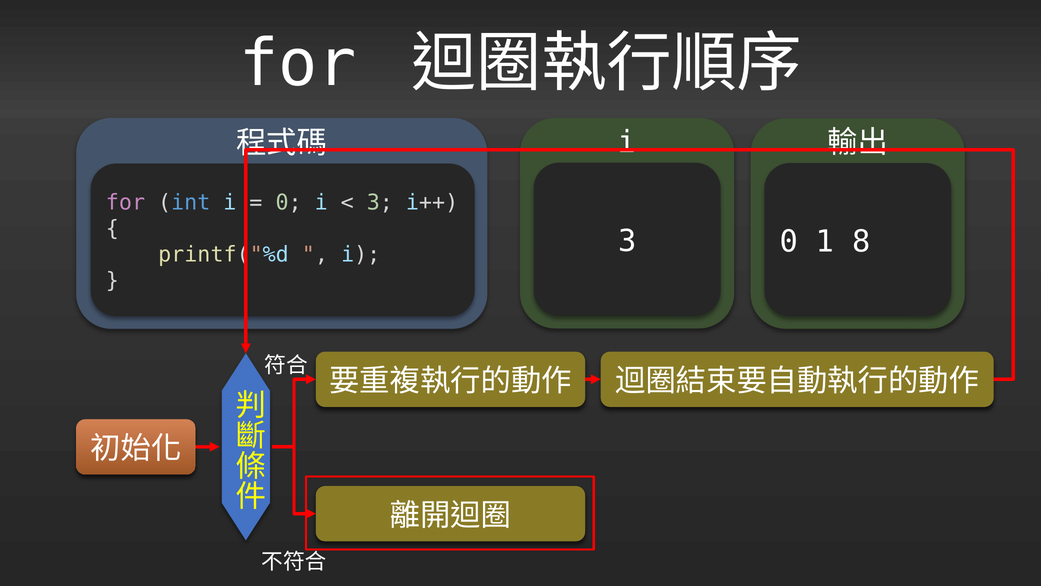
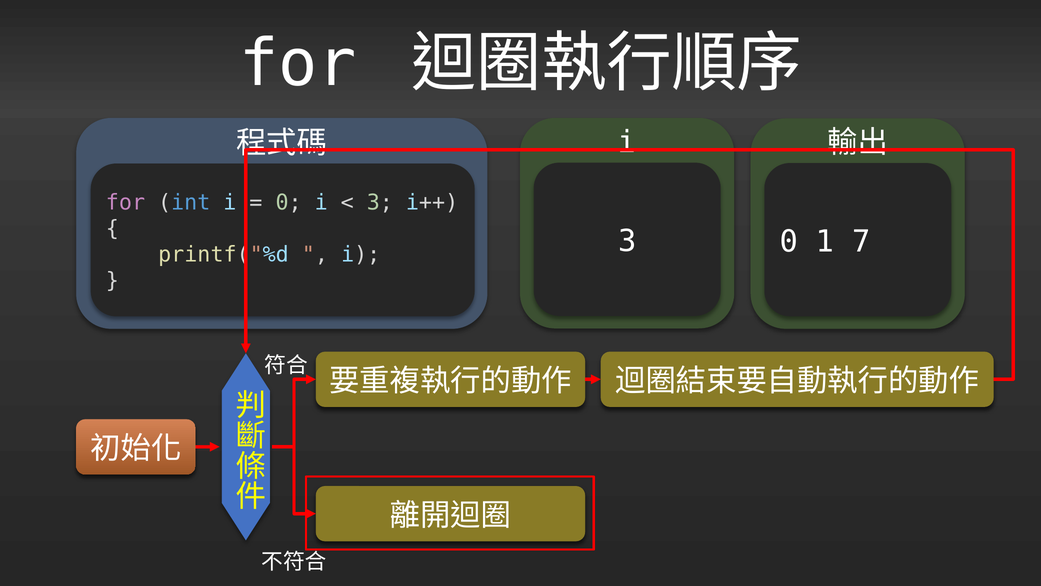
8: 8 -> 7
